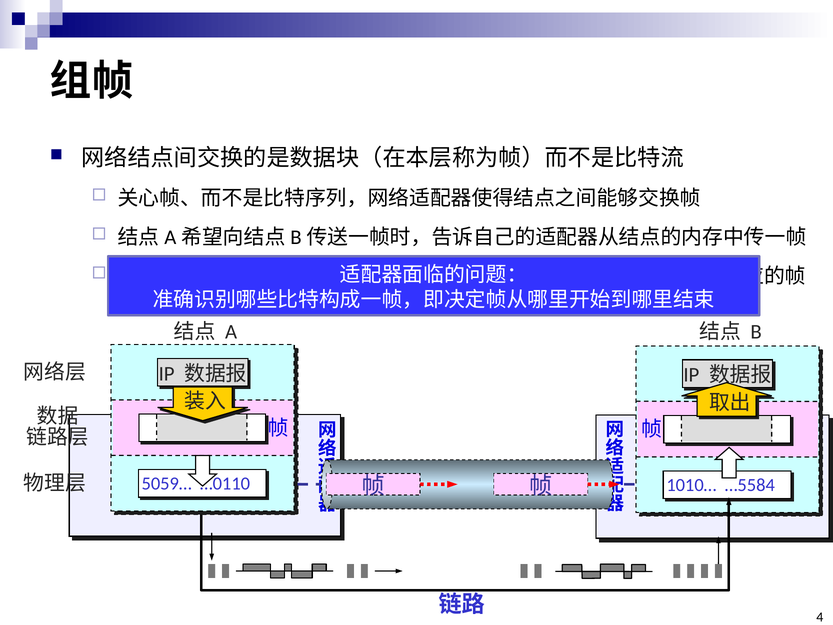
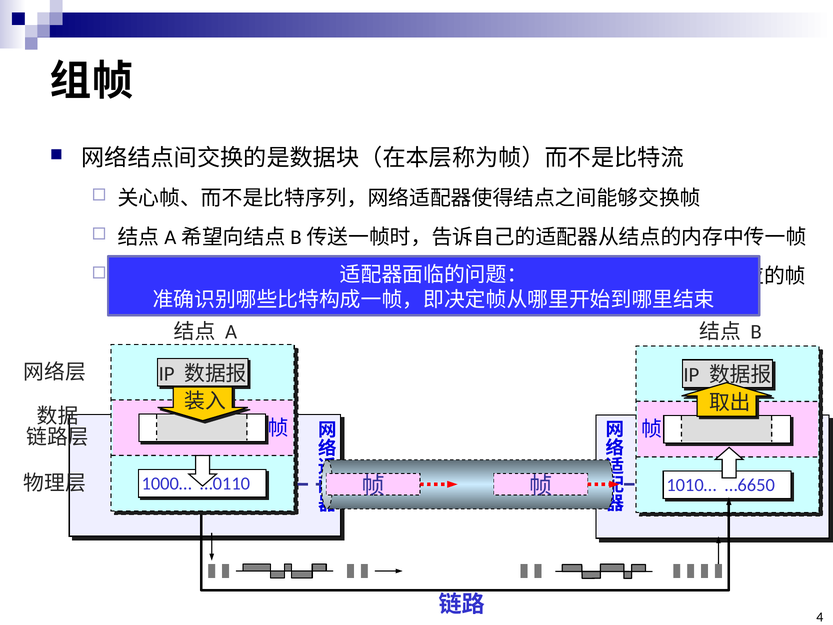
5059…: 5059… -> 1000…
…5584: …5584 -> …6650
